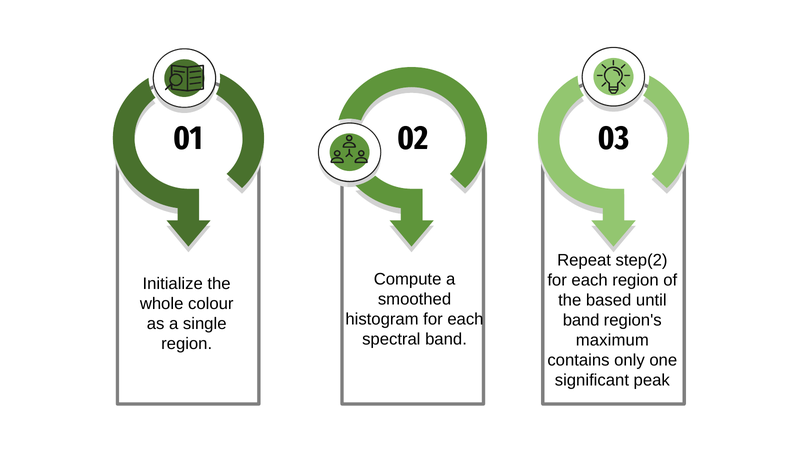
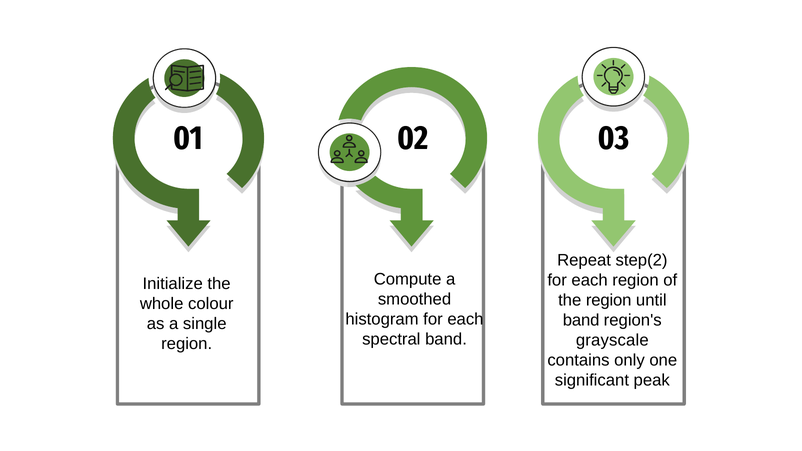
the based: based -> region
maximum: maximum -> grayscale
